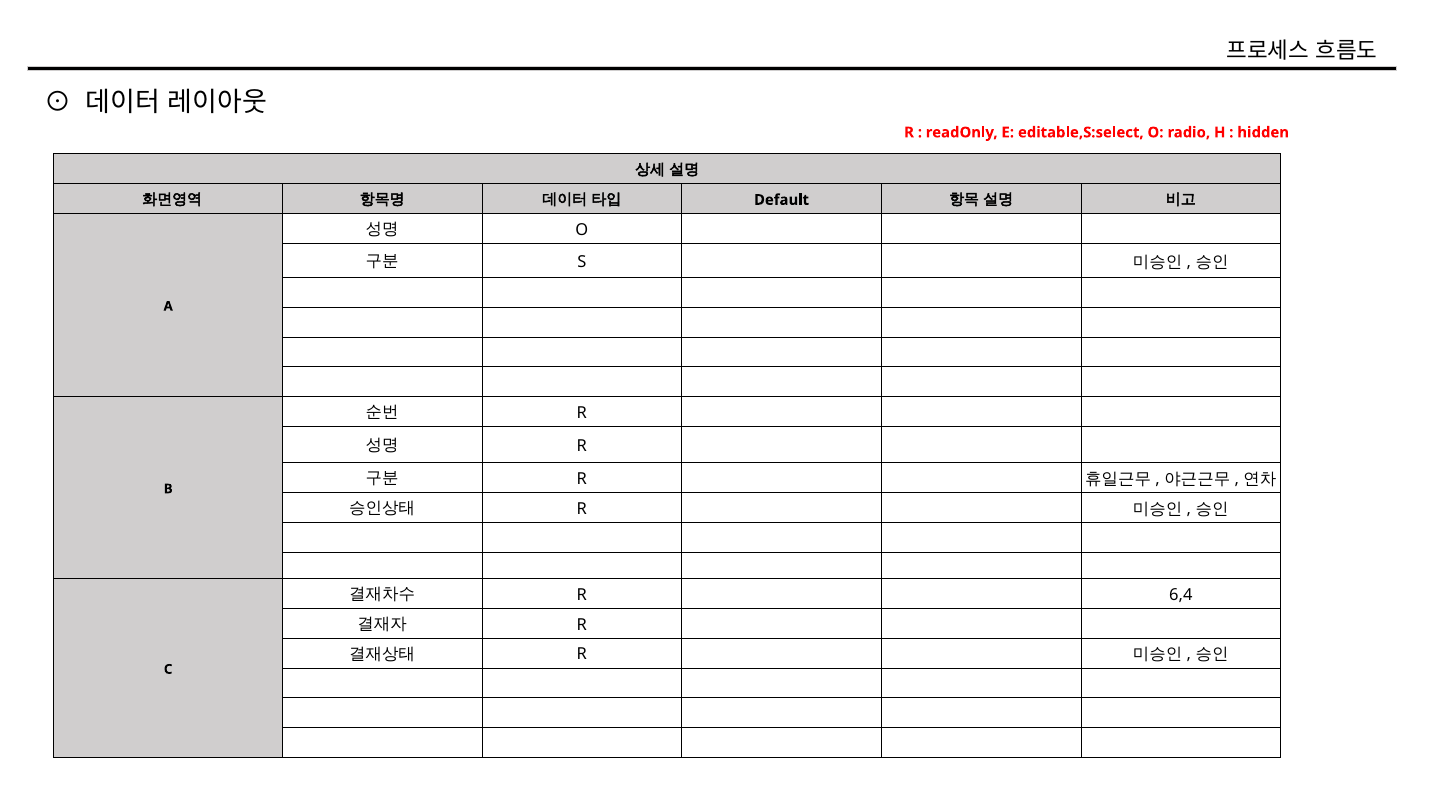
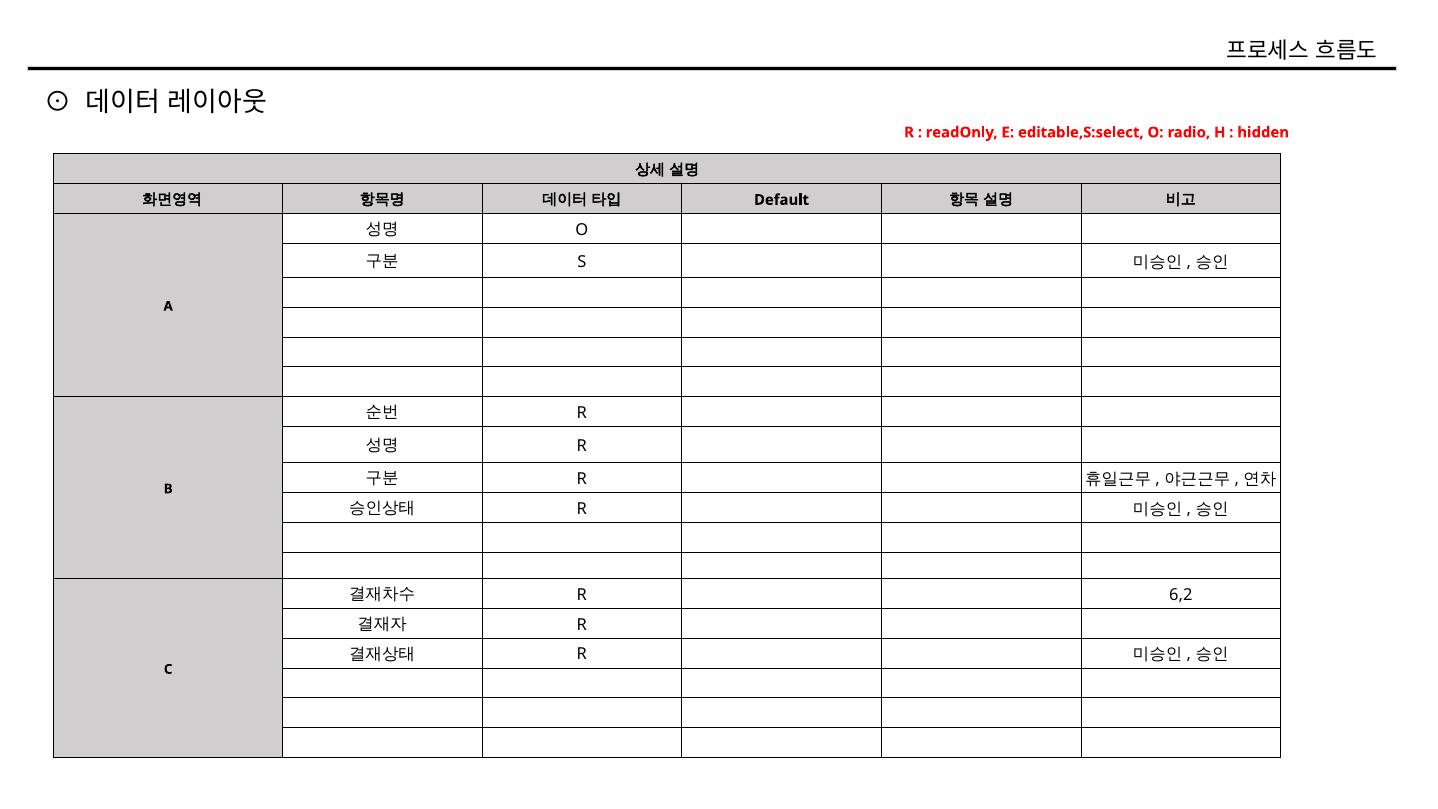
6,4: 6,4 -> 6,2
